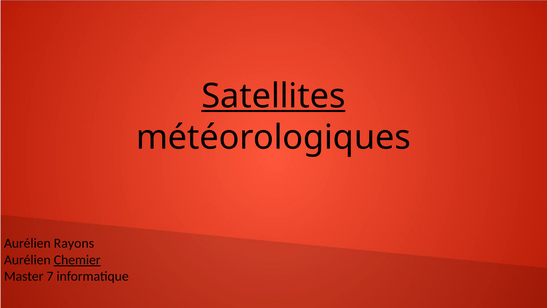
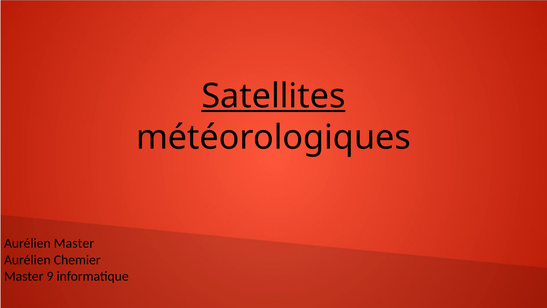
Aurélien Rayons: Rayons -> Master
Chemier underline: present -> none
7: 7 -> 9
